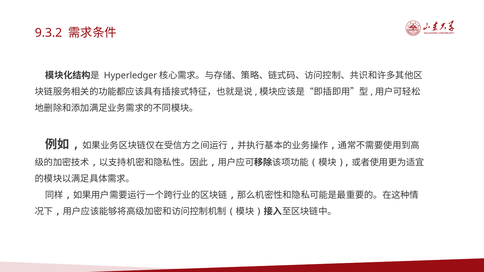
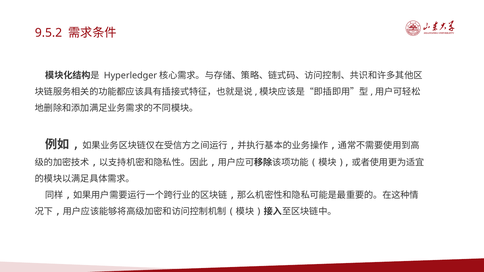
9.3.2: 9.3.2 -> 9.5.2
